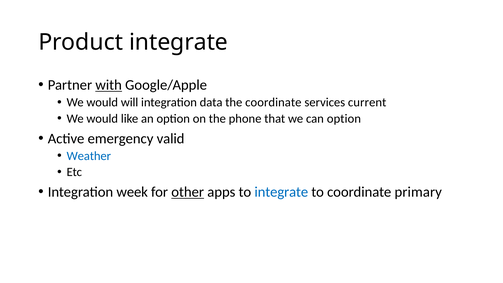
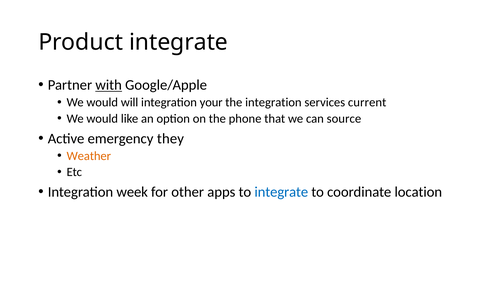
data: data -> your
the coordinate: coordinate -> integration
can option: option -> source
valid: valid -> they
Weather colour: blue -> orange
other underline: present -> none
primary: primary -> location
